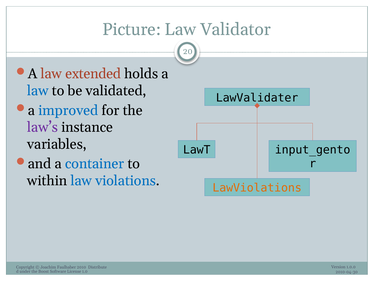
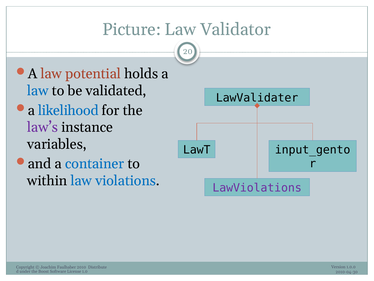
extended: extended -> potential
improved: improved -> likelihood
LawViolations colour: orange -> purple
